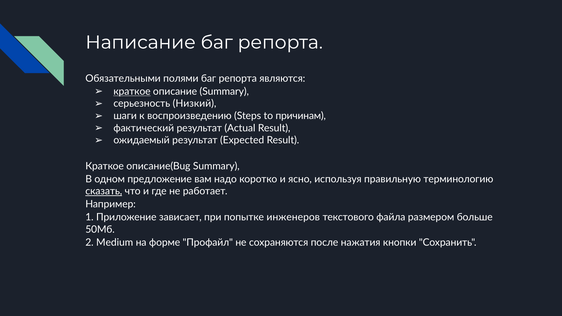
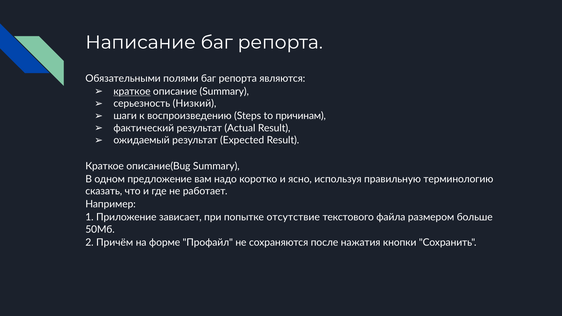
сказать underline: present -> none
инженеров: инженеров -> отсутствие
Medium: Medium -> Причём
